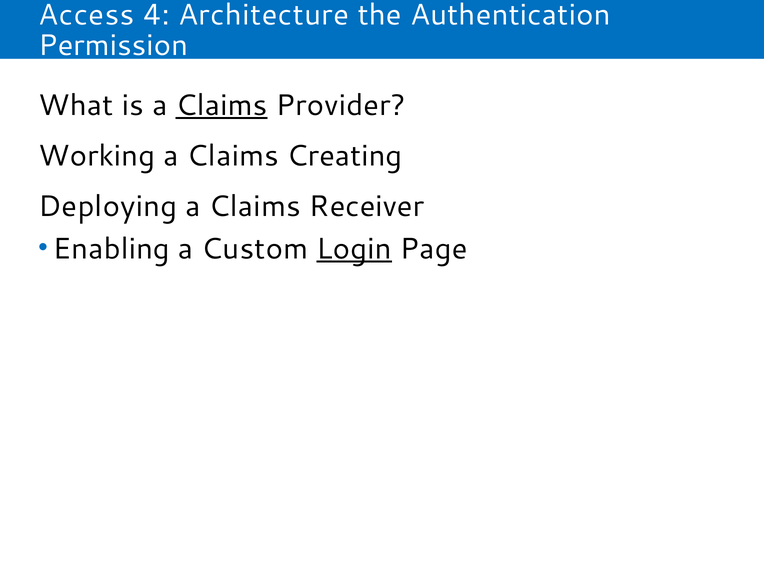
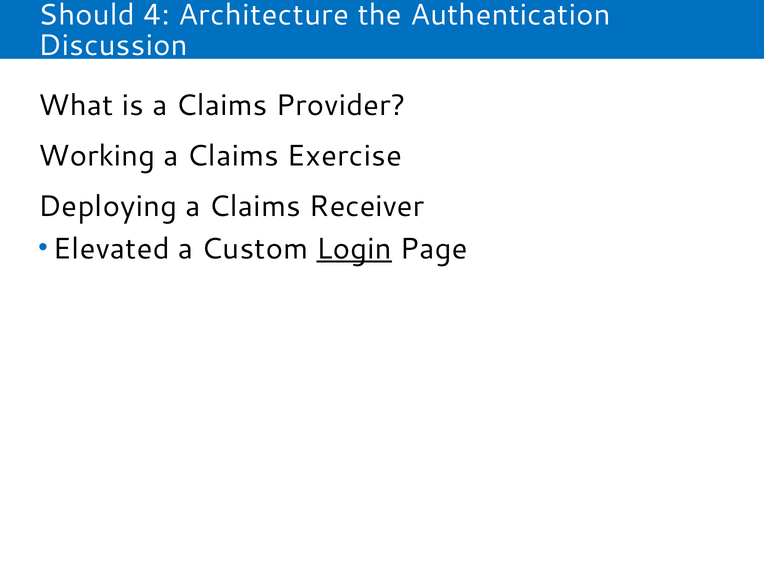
Access: Access -> Should
Permission: Permission -> Discussion
Claims at (222, 105) underline: present -> none
Creating: Creating -> Exercise
Enabling: Enabling -> Elevated
